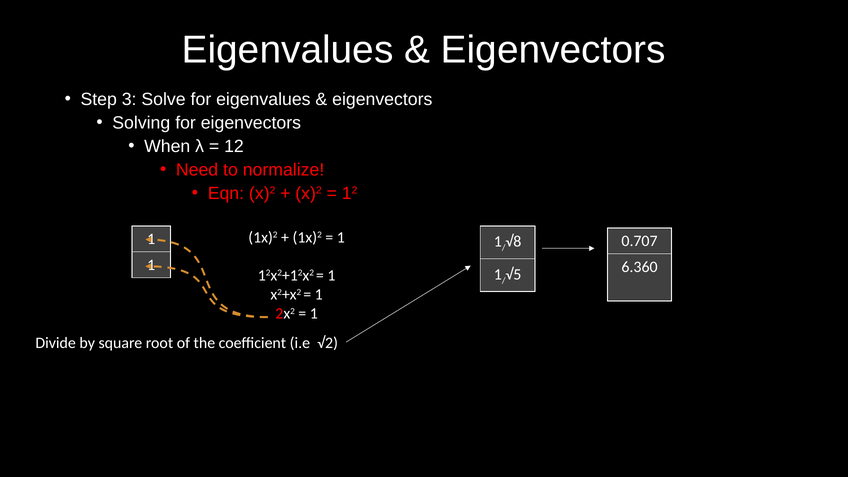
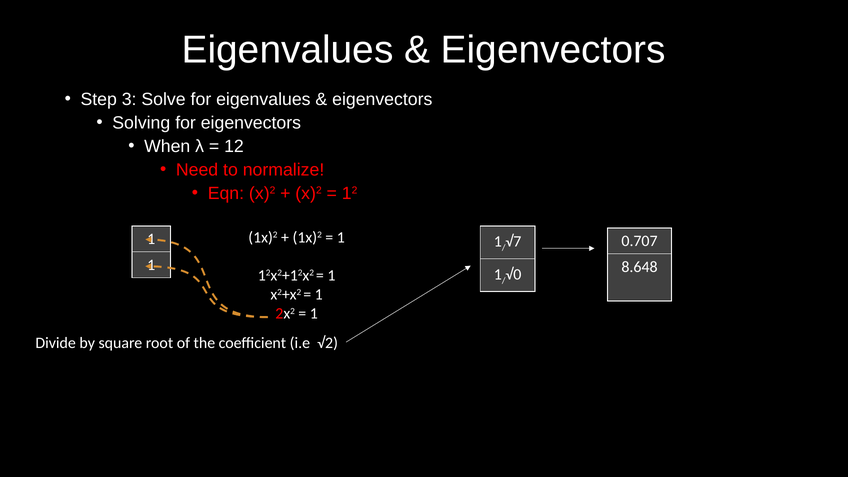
√8: √8 -> √7
6.360: 6.360 -> 8.648
√5: √5 -> √0
